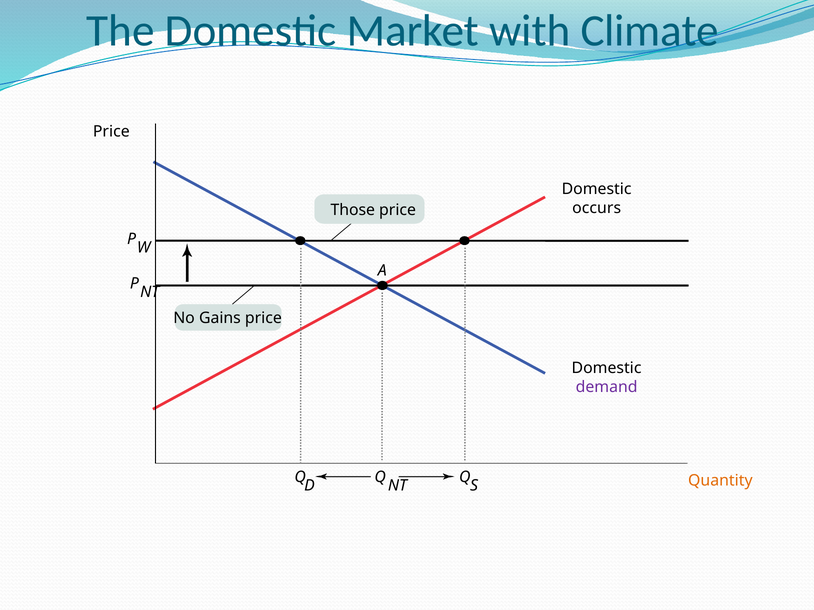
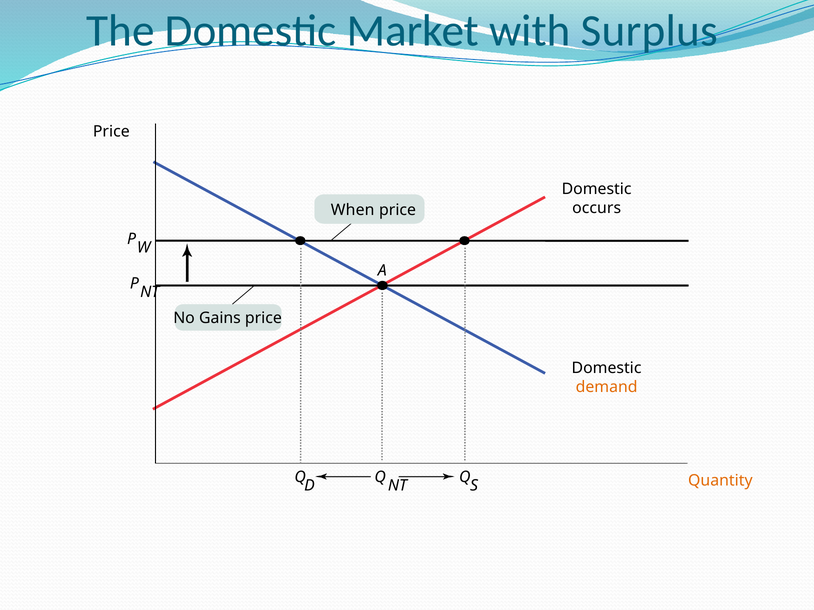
Climate: Climate -> Surplus
Those: Those -> When
demand colour: purple -> orange
